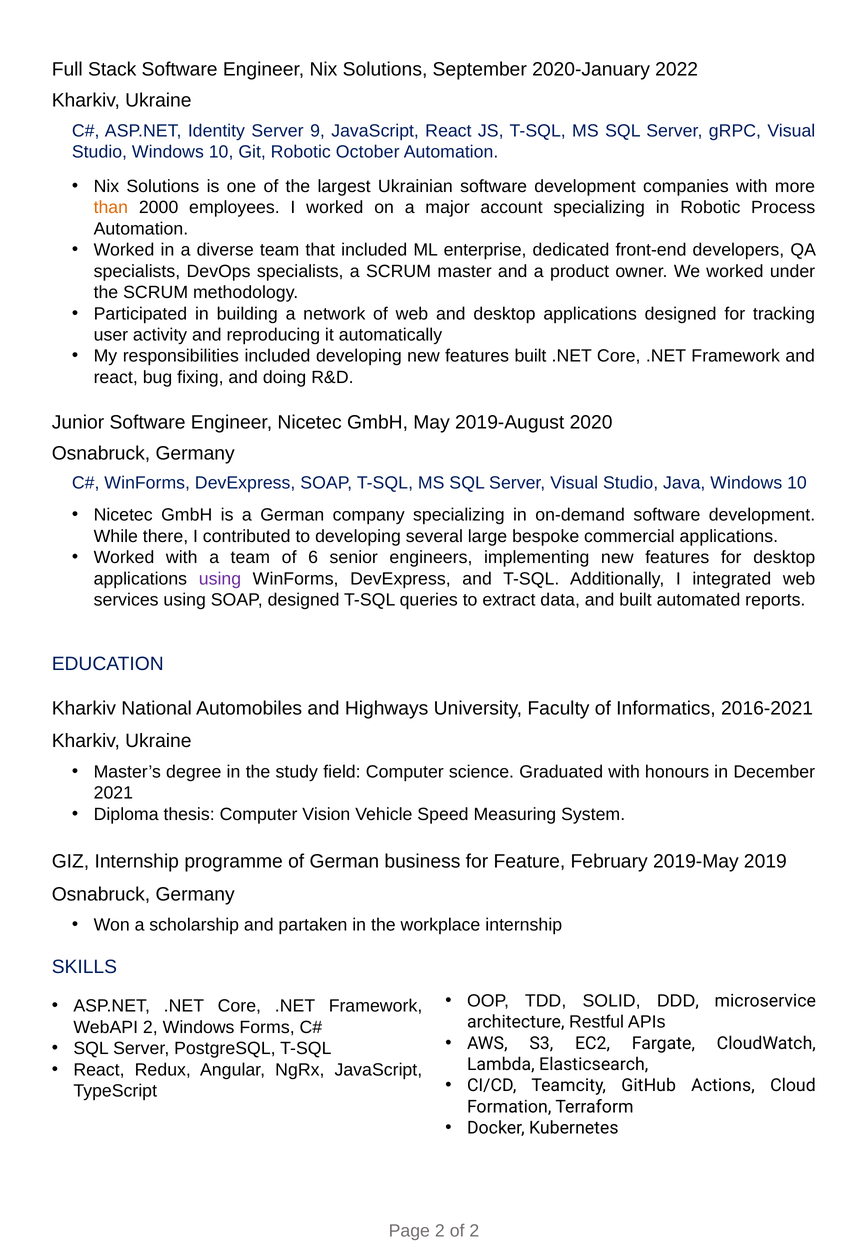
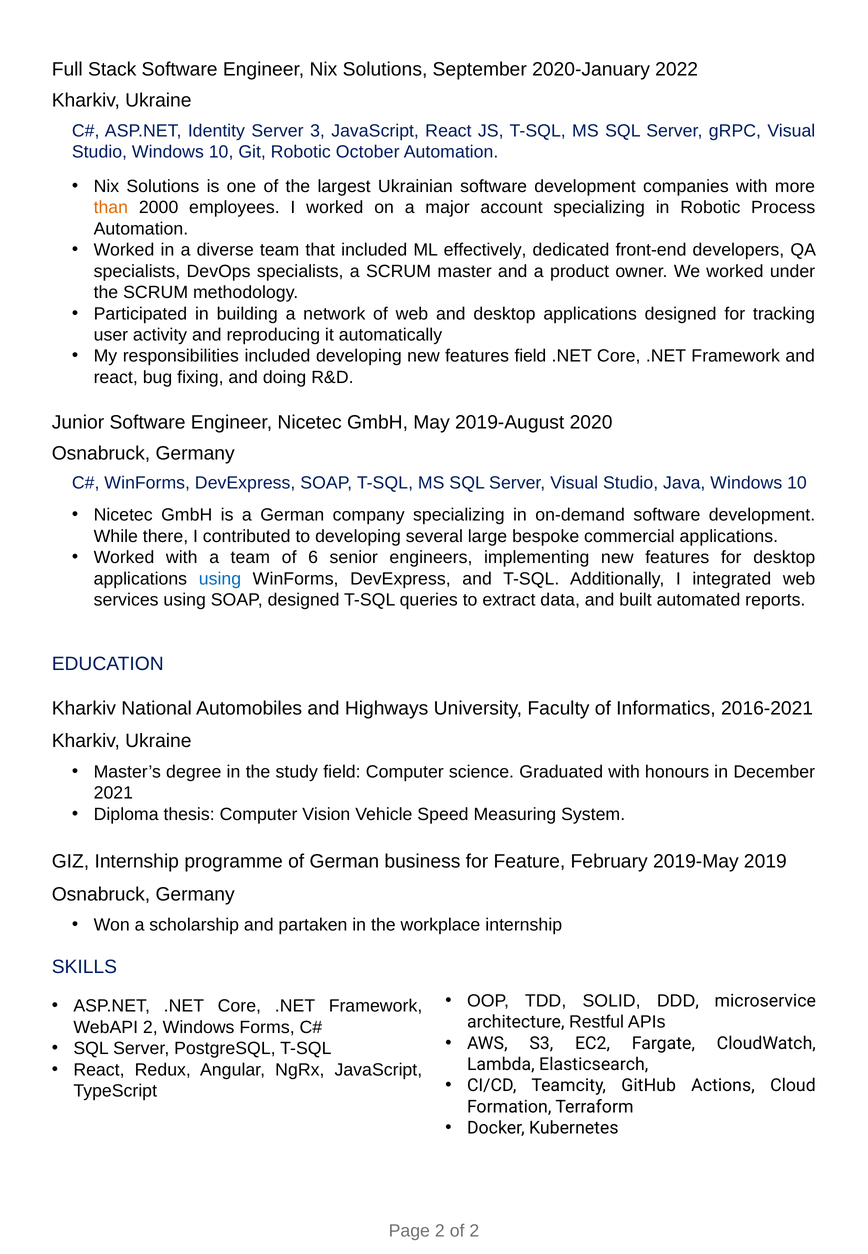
9: 9 -> 3
enterprise: enterprise -> effectively
features built: built -> field
using at (220, 579) colour: purple -> blue
